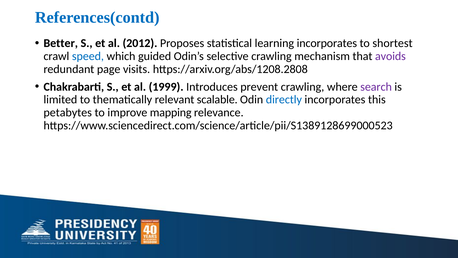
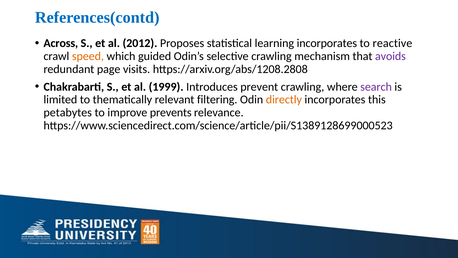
Better: Better -> Across
shortest: shortest -> reactive
speed colour: blue -> orange
scalable: scalable -> filtering
directly colour: blue -> orange
mapping: mapping -> prevents
